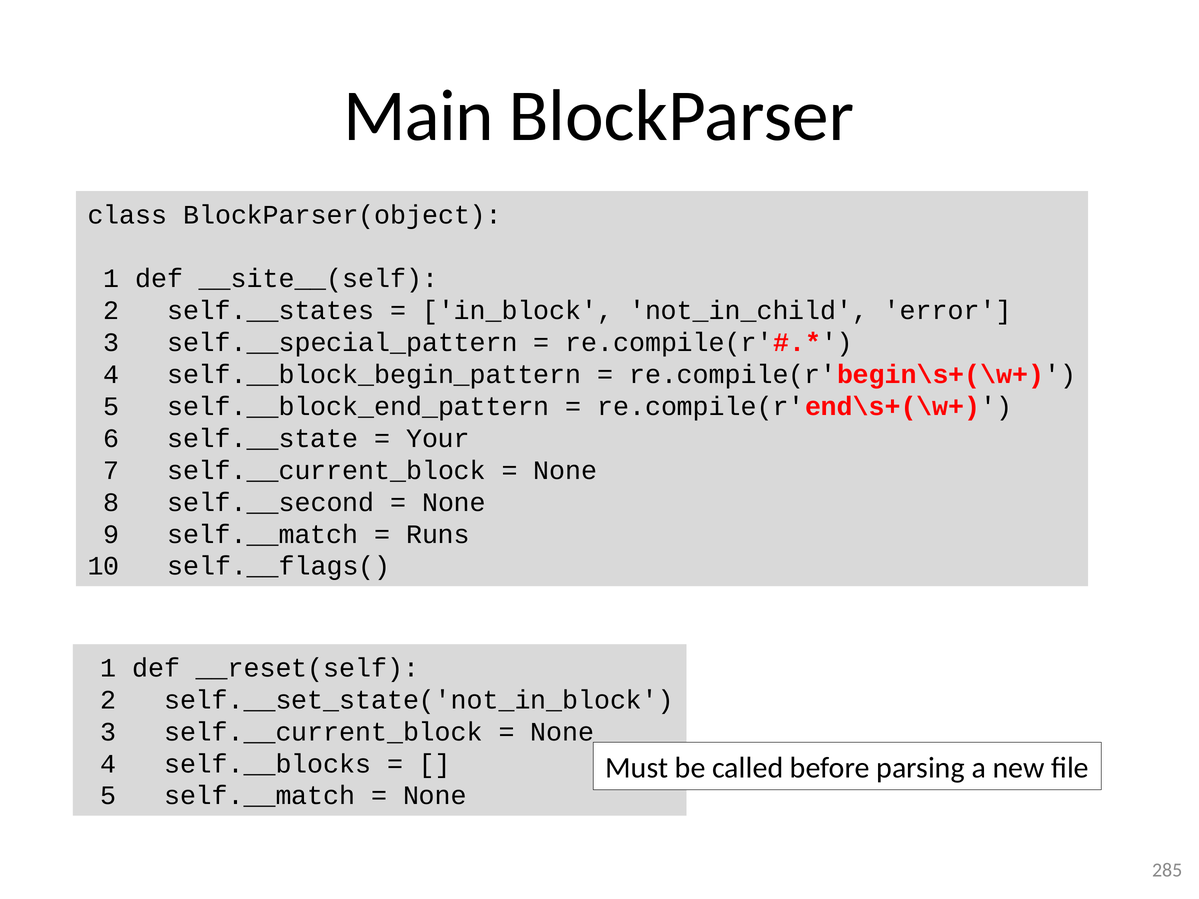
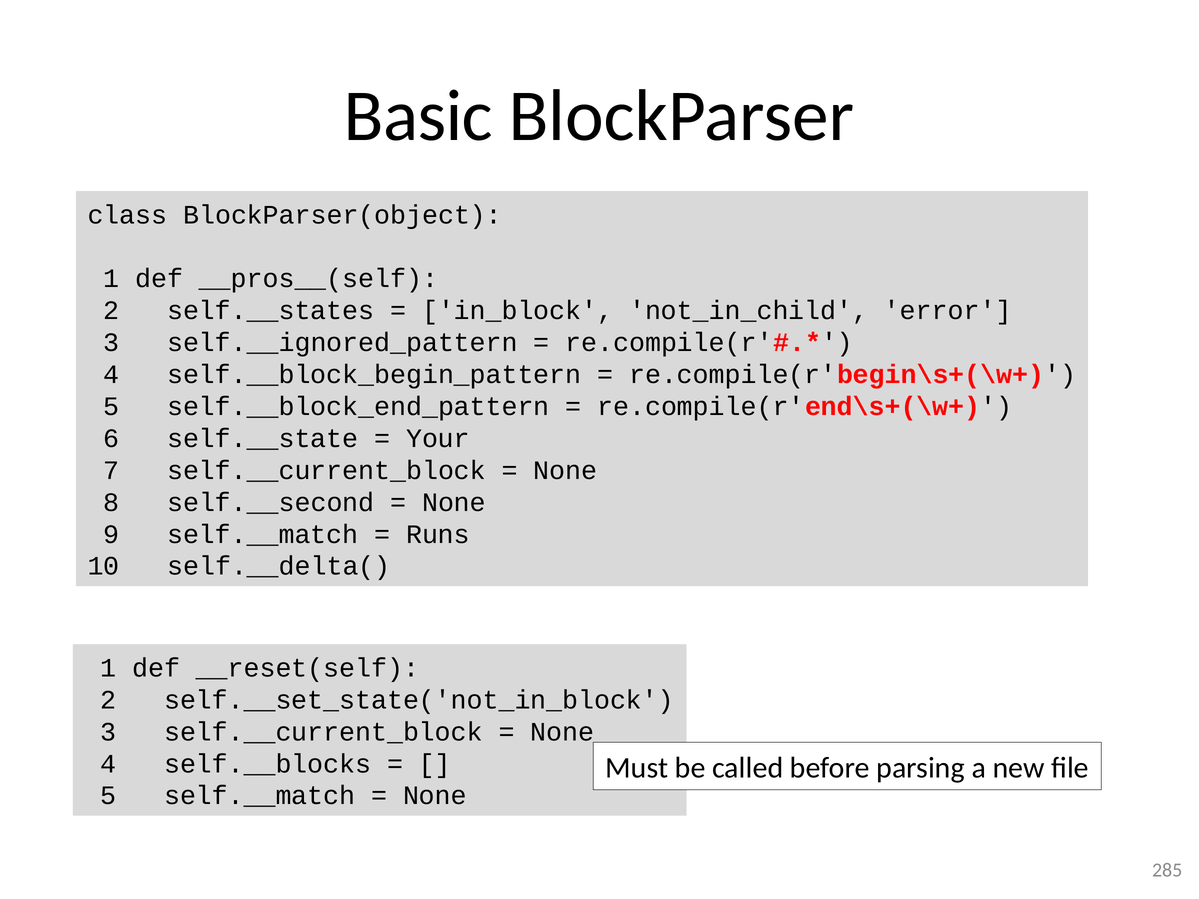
Main: Main -> Basic
__site__(self: __site__(self -> __pros__(self
self.__special_pattern: self.__special_pattern -> self.__ignored_pattern
self.__flags(: self.__flags( -> self.__delta(
